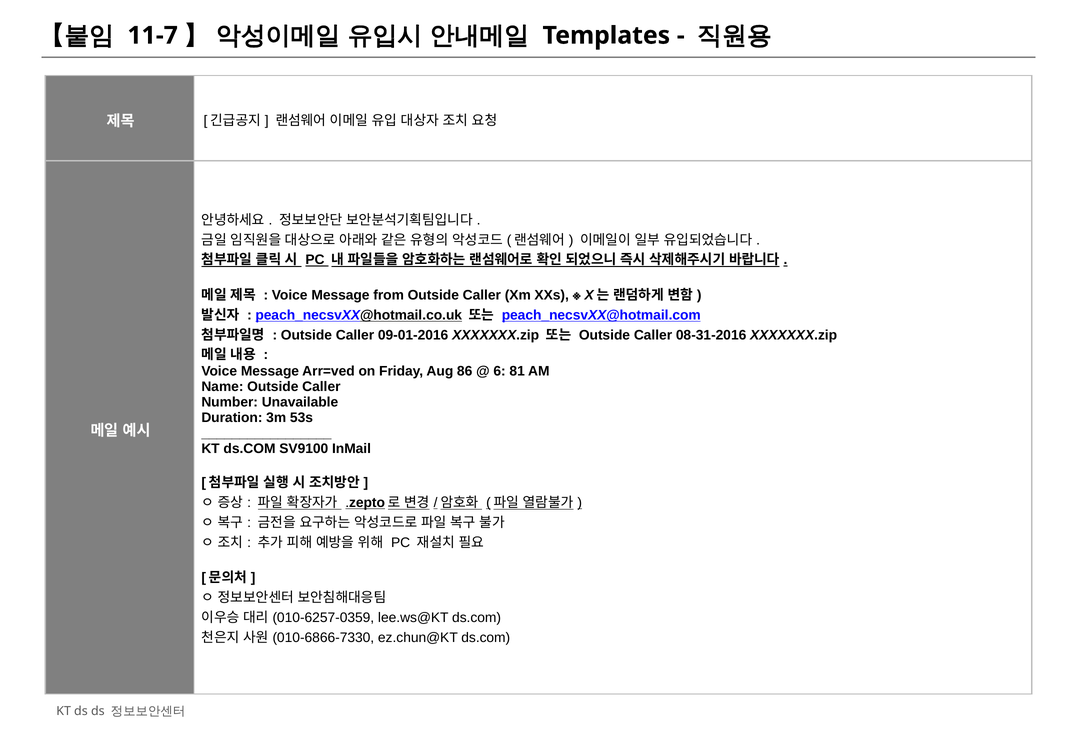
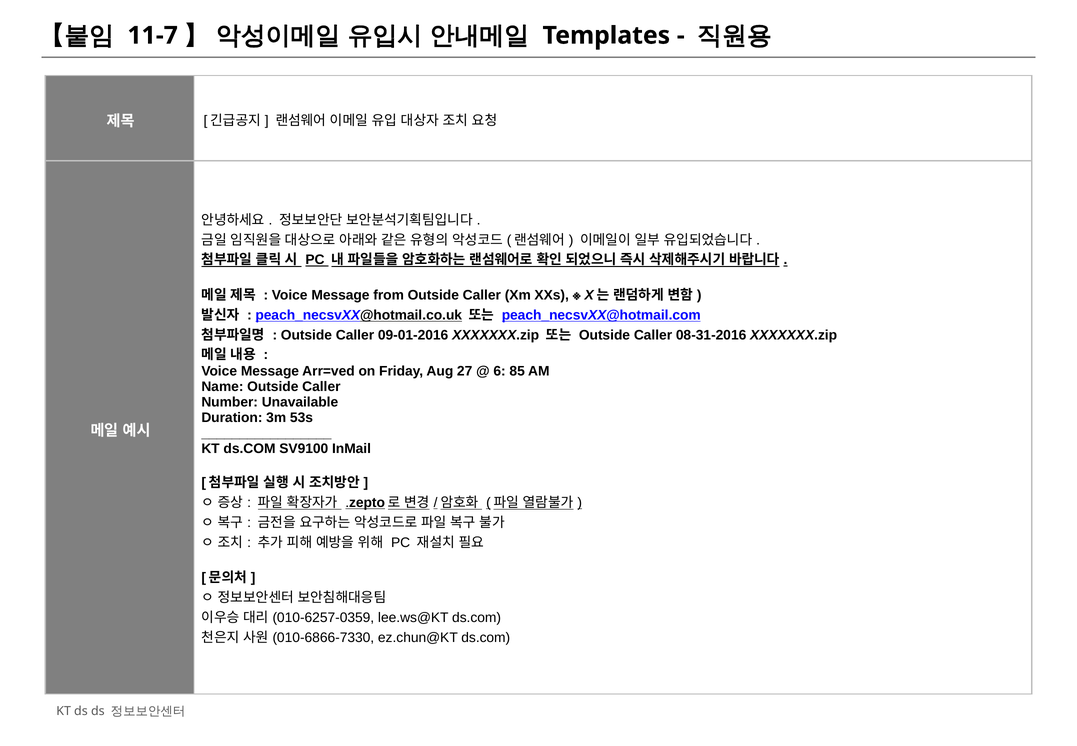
86: 86 -> 27
81: 81 -> 85
